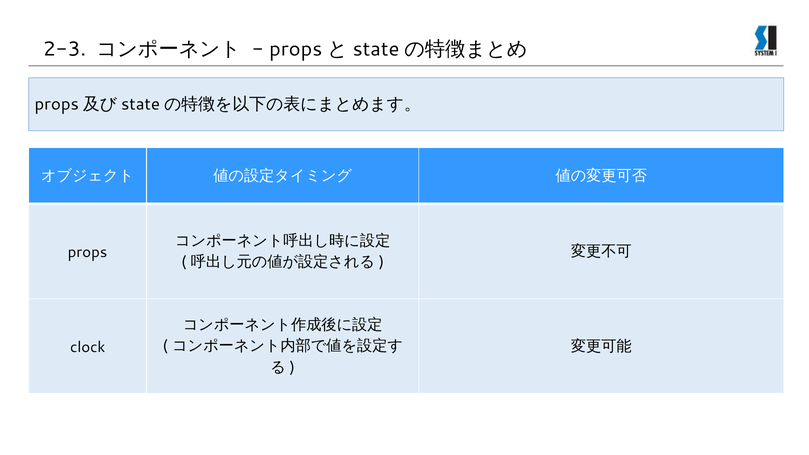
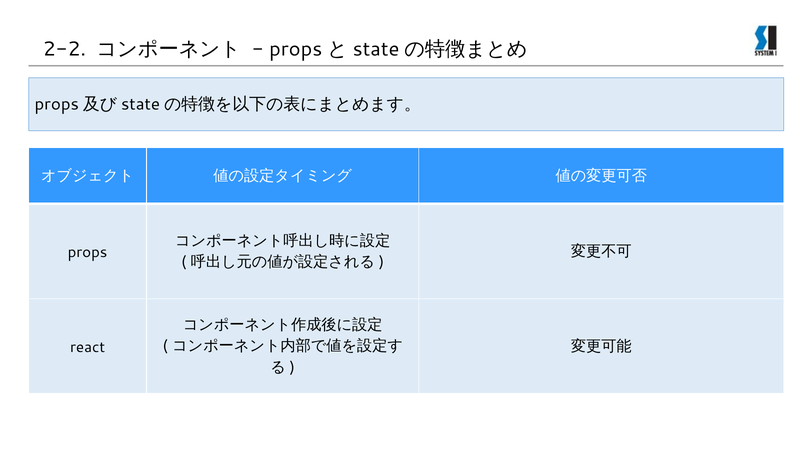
2-3: 2-3 -> 2-2
clock: clock -> react
